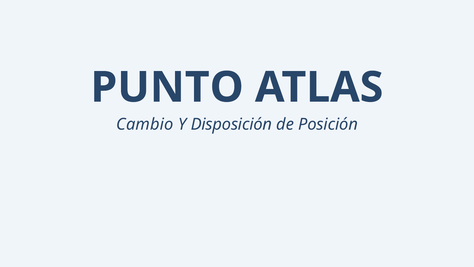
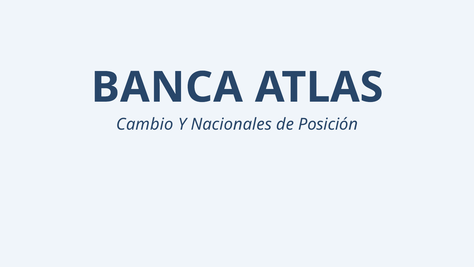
PUNTO: PUNTO -> BANCA
Disposición: Disposición -> Nacionales
